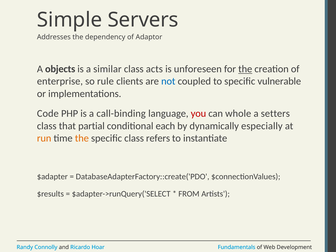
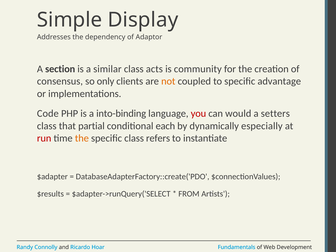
Servers: Servers -> Display
objects: objects -> section
unforeseen: unforeseen -> community
the at (245, 69) underline: present -> none
enterprise: enterprise -> consensus
rule: rule -> only
not colour: blue -> orange
vulnerable: vulnerable -> advantage
call-binding: call-binding -> into-binding
whole: whole -> would
run colour: orange -> red
